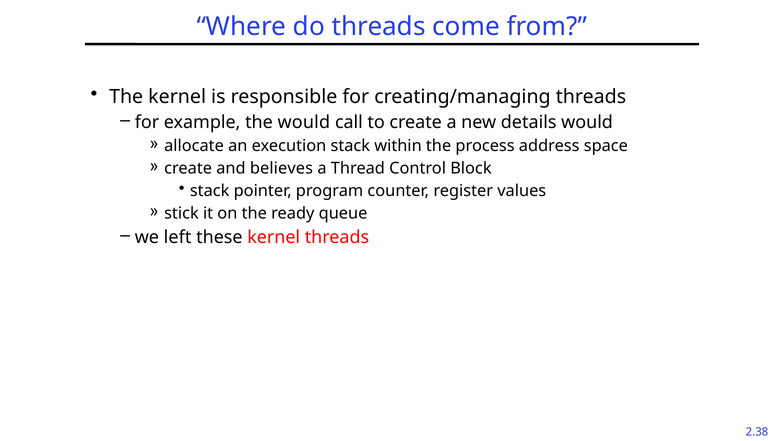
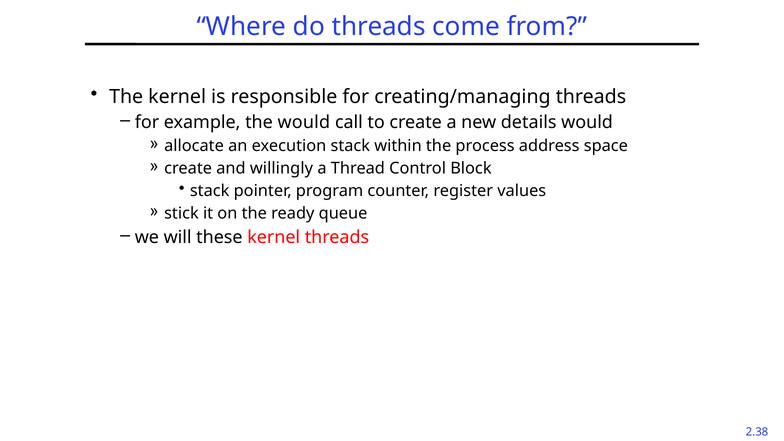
believes: believes -> willingly
left: left -> will
